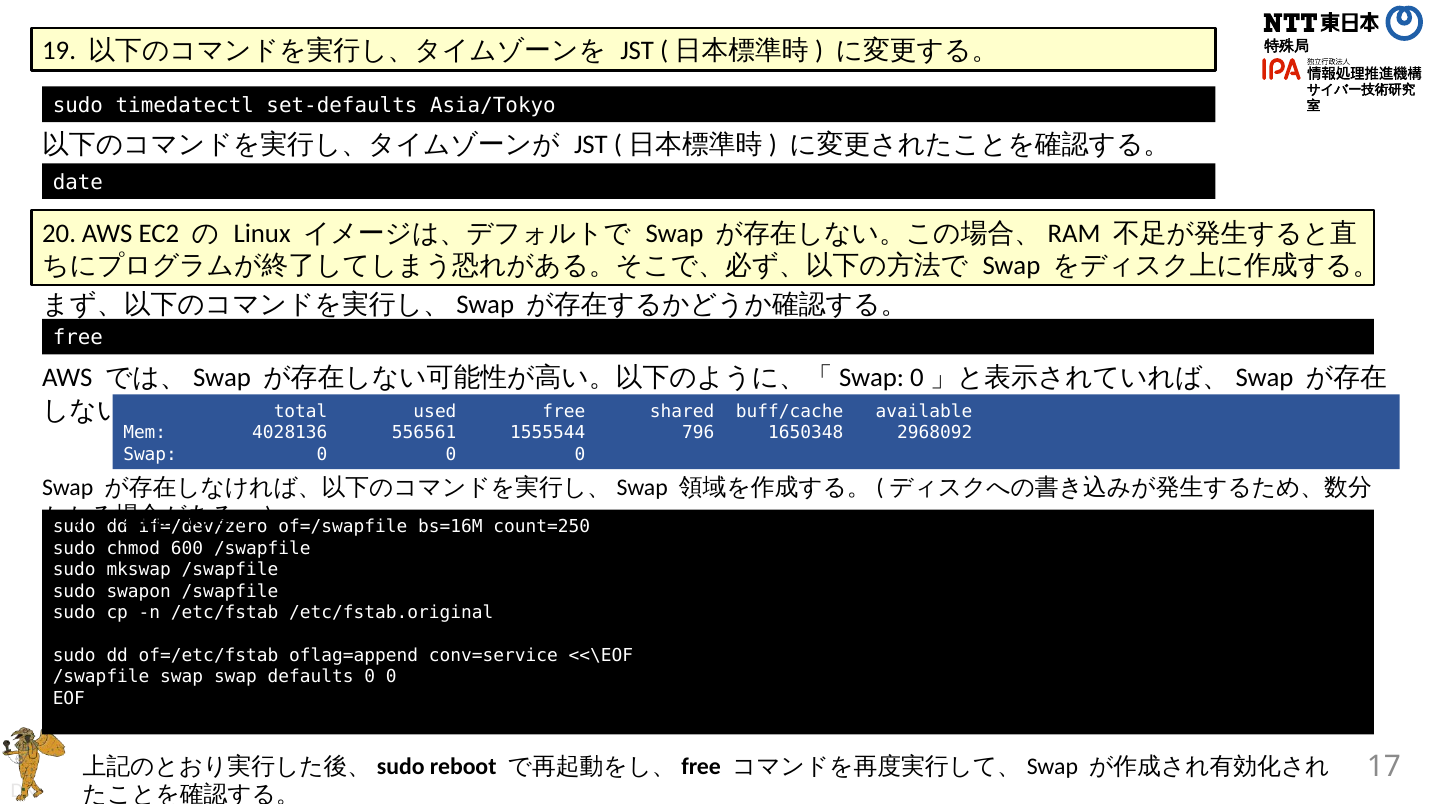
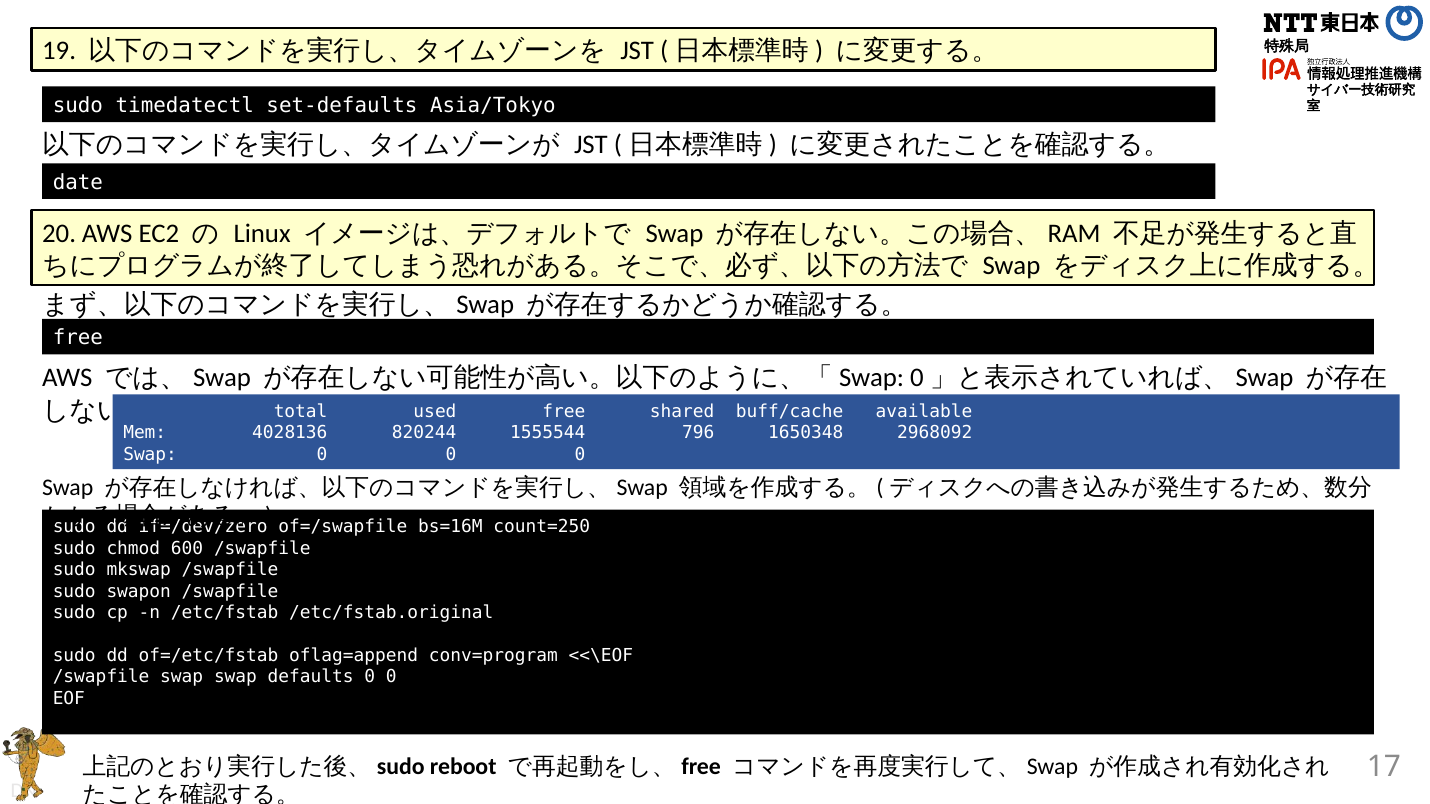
556561: 556561 -> 820244
conv=service: conv=service -> conv=program
